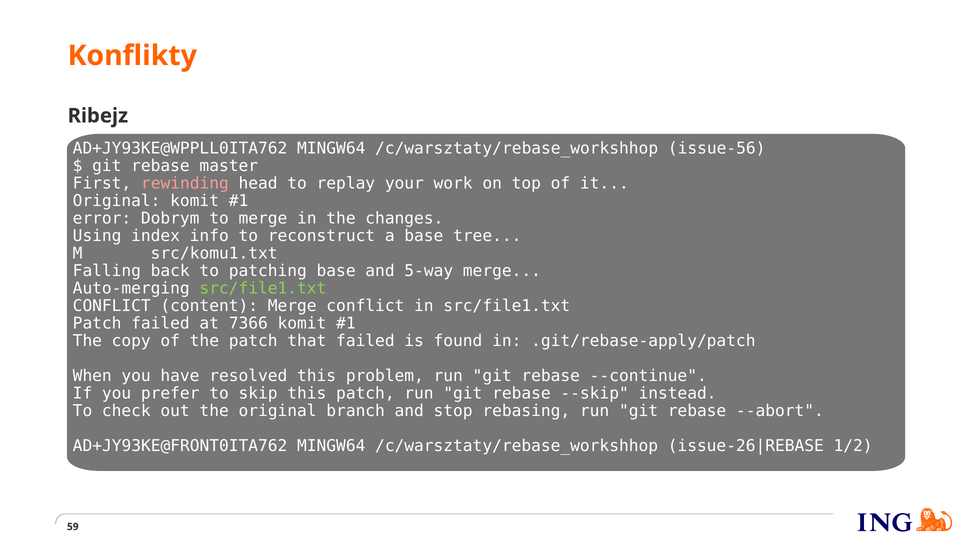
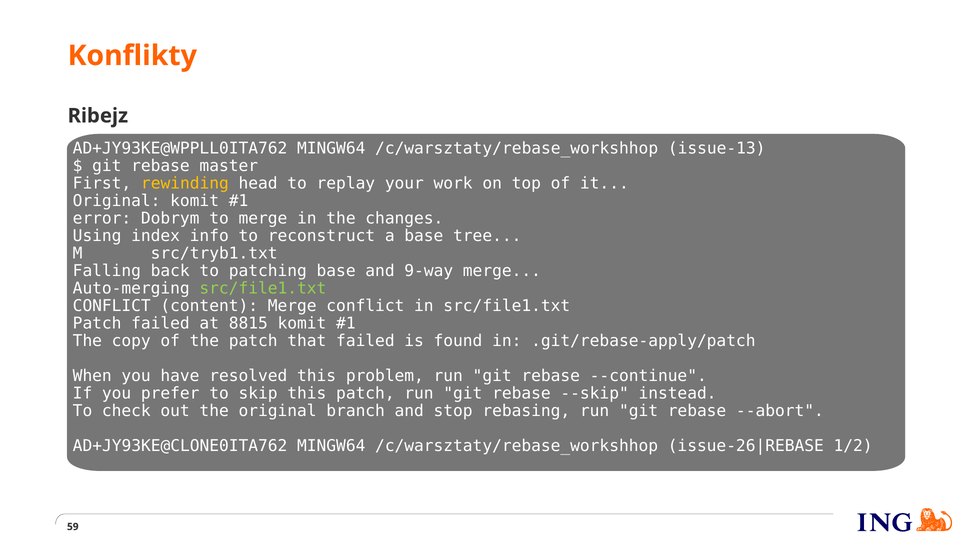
issue-56: issue-56 -> issue-13
rewinding colour: pink -> yellow
src/komu1.txt: src/komu1.txt -> src/tryb1.txt
5-way: 5-way -> 9-way
7366: 7366 -> 8815
AD+JY93KE@FRONT0ITA762: AD+JY93KE@FRONT0ITA762 -> AD+JY93KE@CLONE0ITA762
